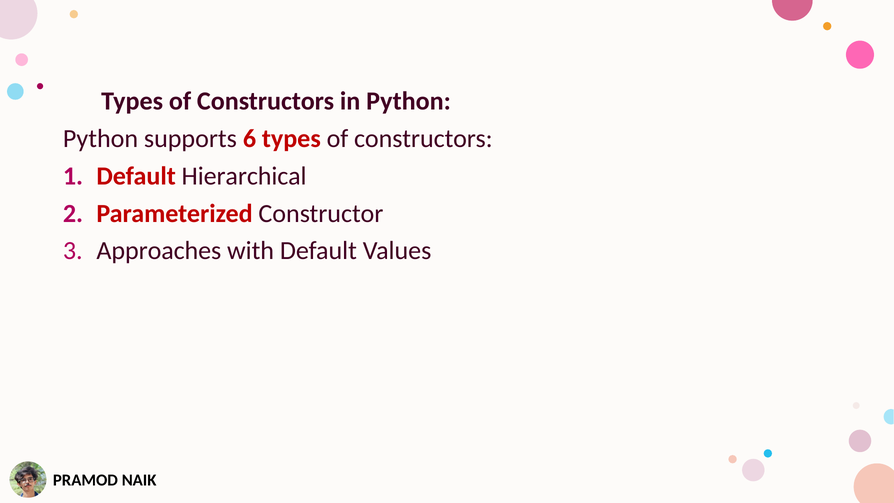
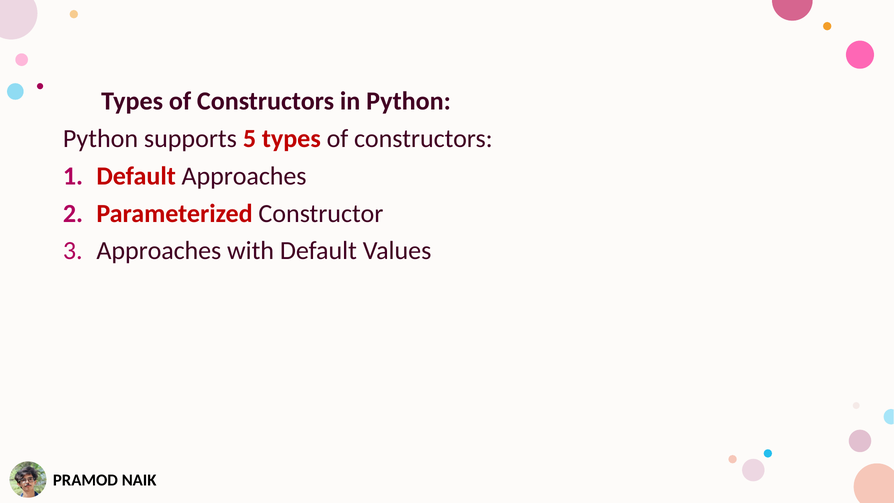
6: 6 -> 5
Default Hierarchical: Hierarchical -> Approaches
